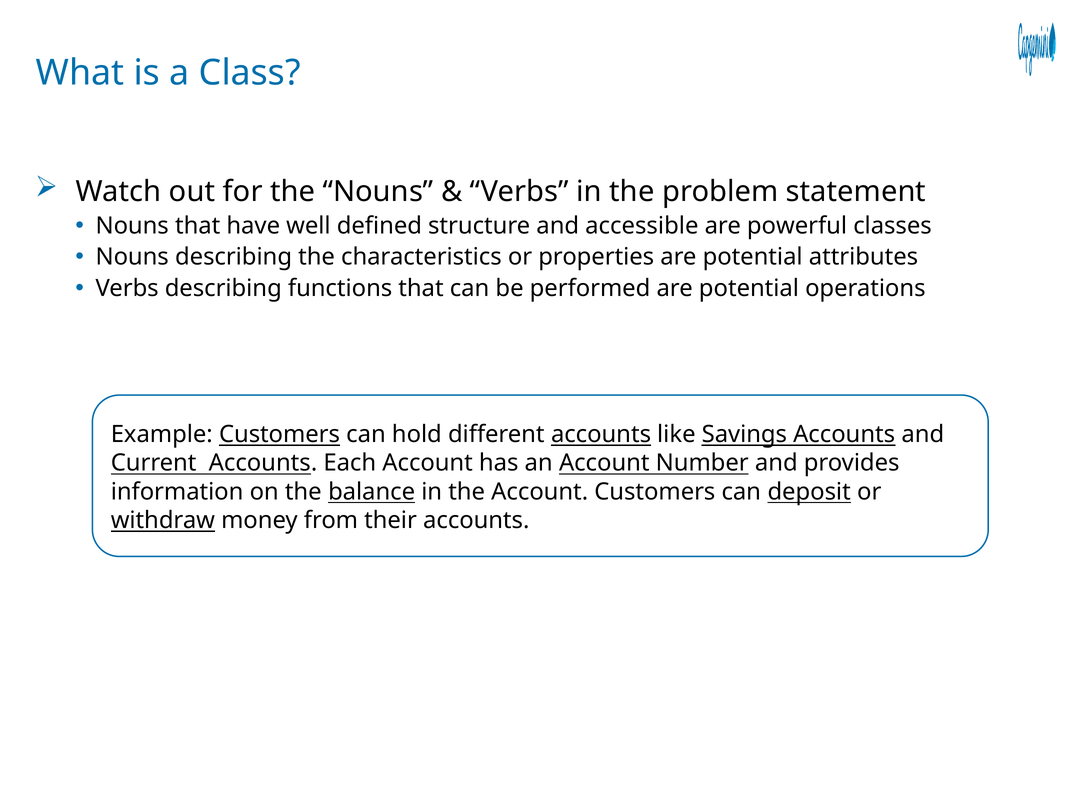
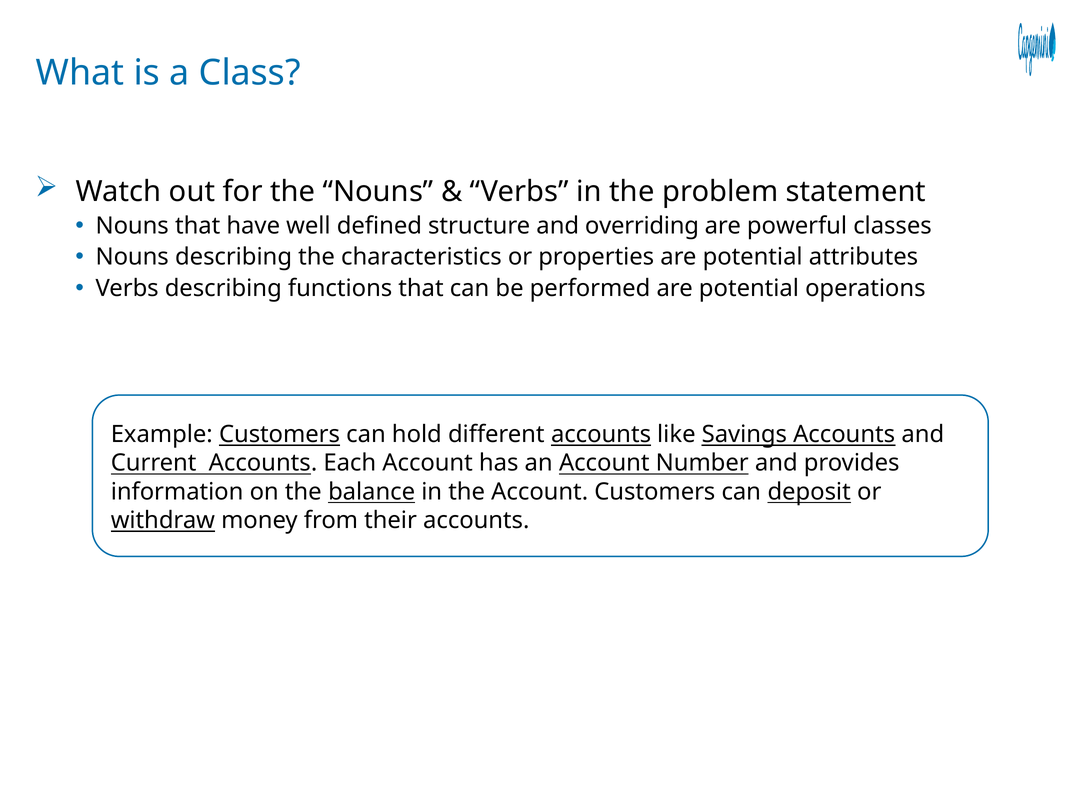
accessible: accessible -> overriding
